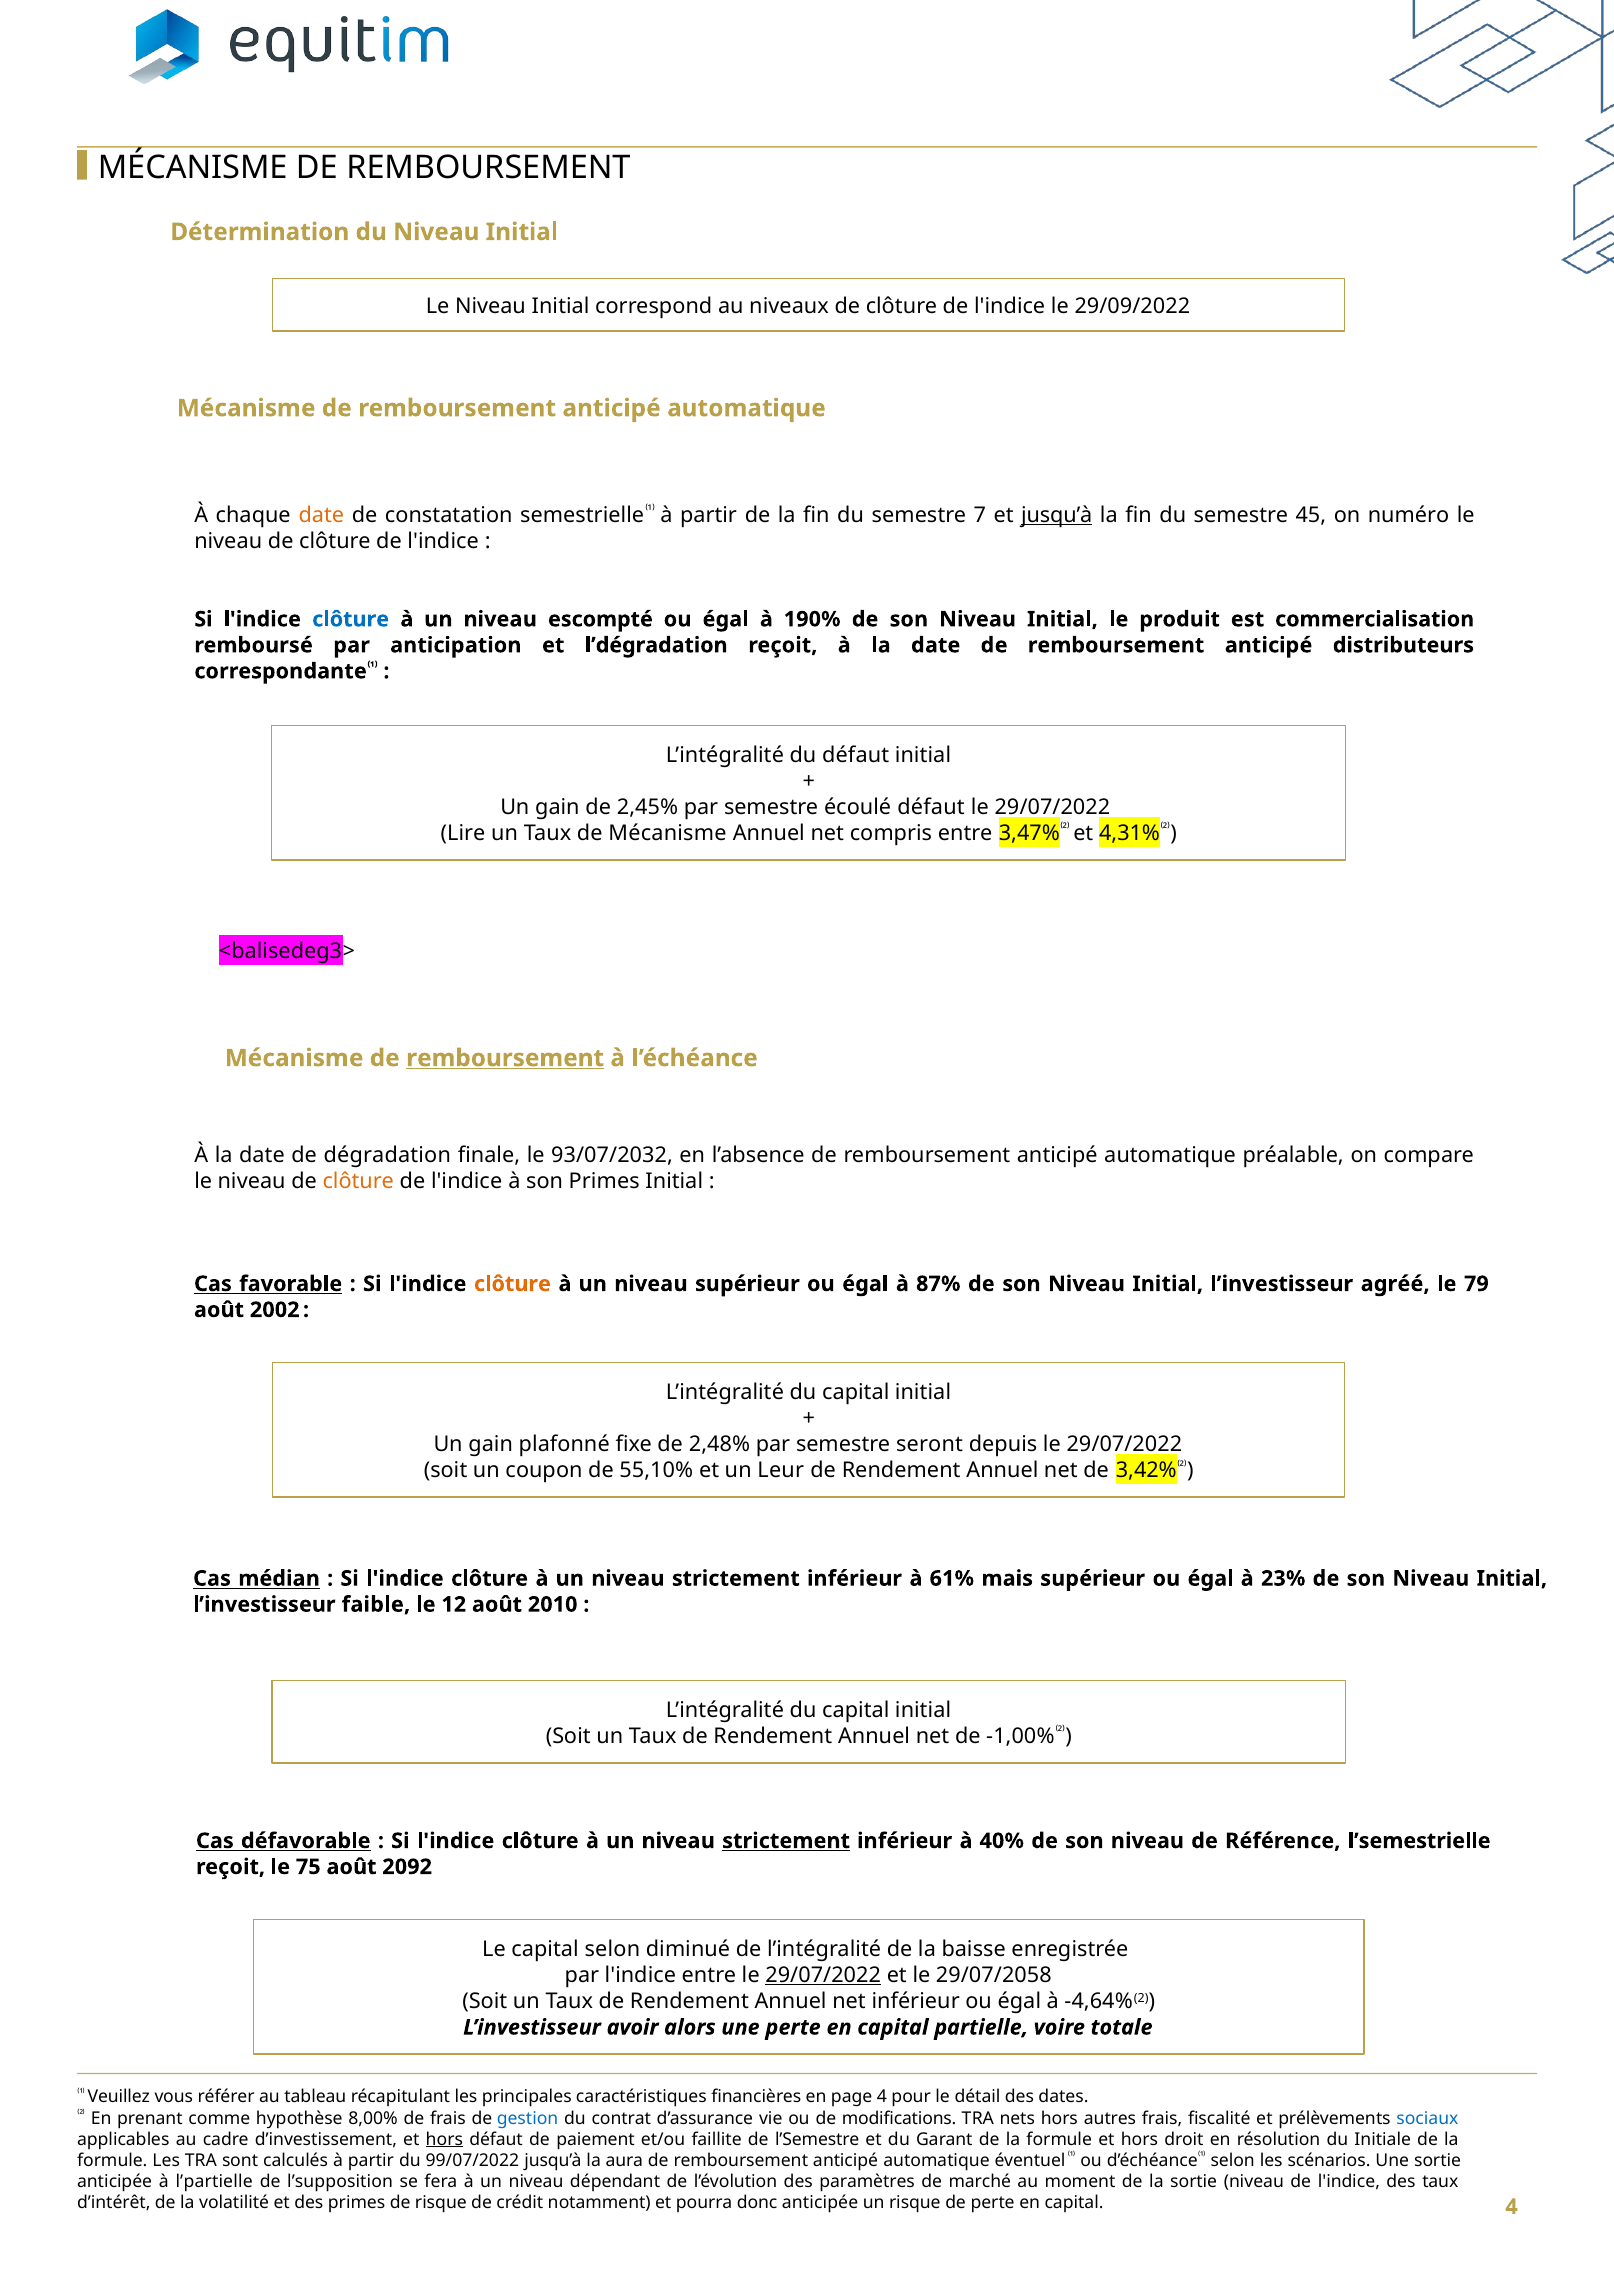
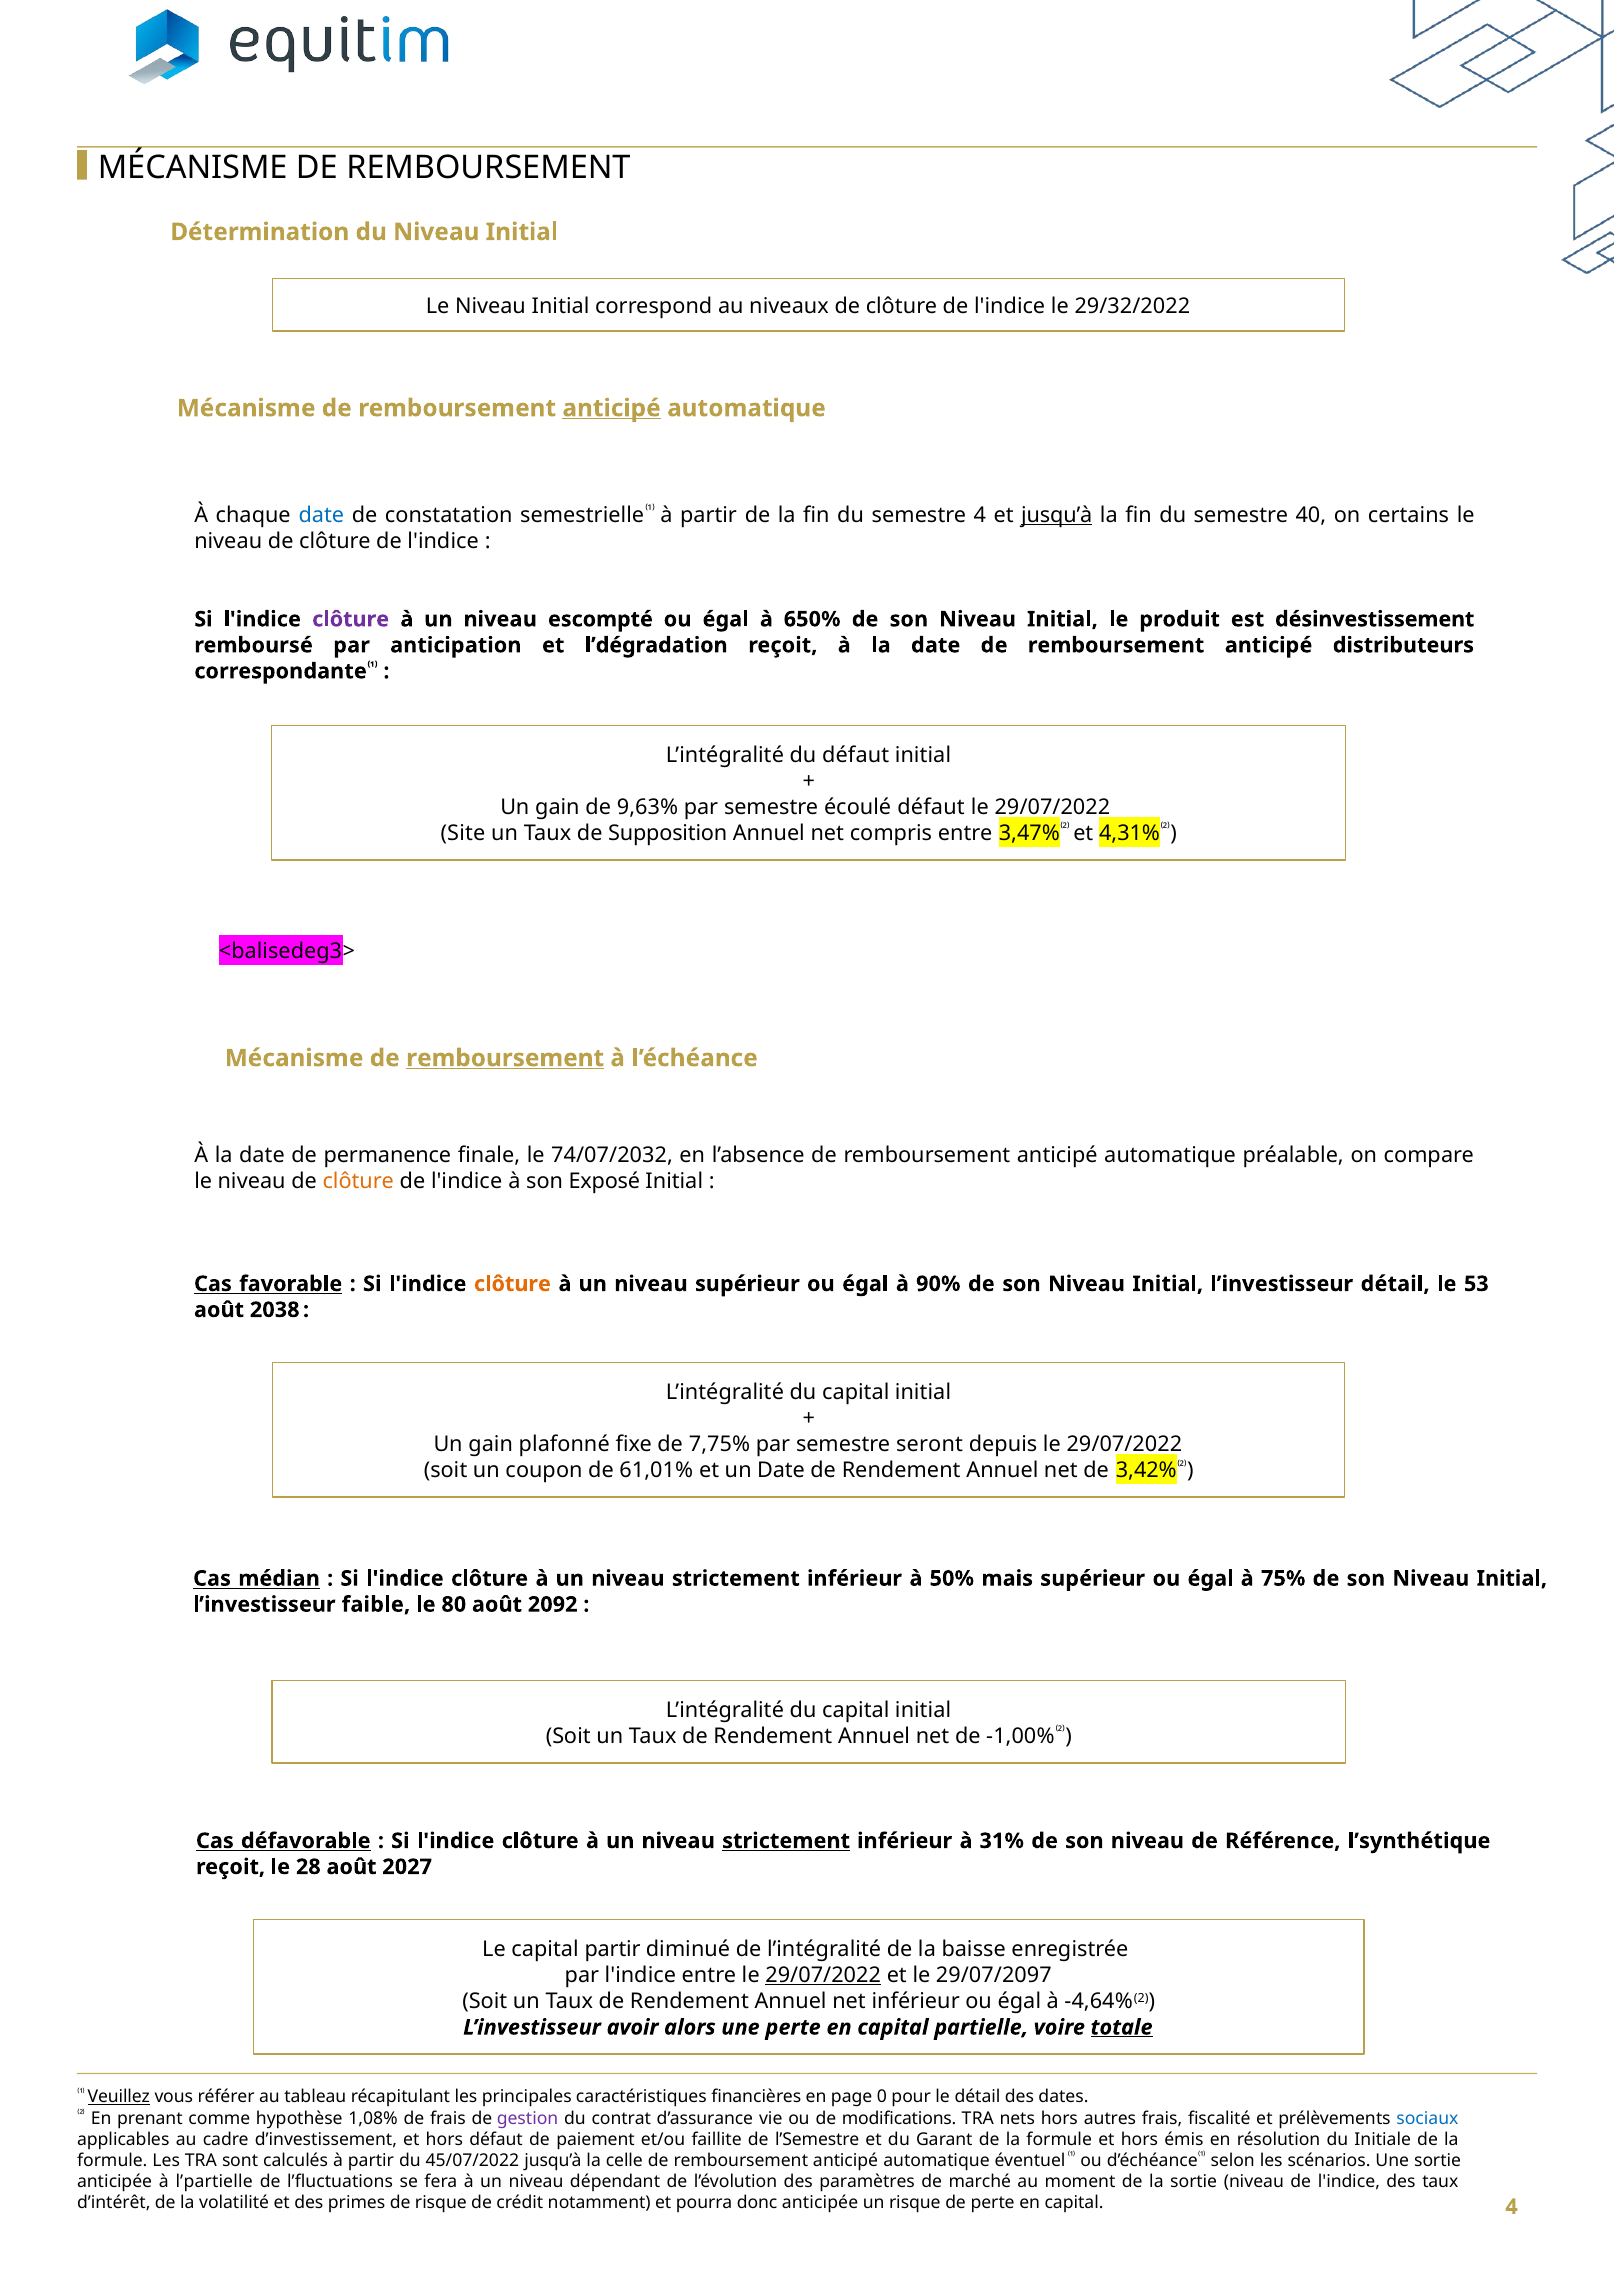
29/09/2022: 29/09/2022 -> 29/32/2022
anticipé at (612, 408) underline: none -> present
date at (321, 515) colour: orange -> blue
semestre 7: 7 -> 4
45: 45 -> 40
numéro: numéro -> certains
clôture at (351, 619) colour: blue -> purple
190%: 190% -> 650%
commercialisation: commercialisation -> désinvestissement
2,45%: 2,45% -> 9,63%
Lire: Lire -> Site
de Mécanisme: Mécanisme -> Supposition
dégradation: dégradation -> permanence
93/07/2032: 93/07/2032 -> 74/07/2032
son Primes: Primes -> Exposé
87%: 87% -> 90%
l’investisseur agréé: agréé -> détail
79: 79 -> 53
2002: 2002 -> 2038
2,48%: 2,48% -> 7,75%
55,10%: 55,10% -> 61,01%
un Leur: Leur -> Date
61%: 61% -> 50%
23%: 23% -> 75%
12: 12 -> 80
2010: 2010 -> 2092
40%: 40% -> 31%
l’semestrielle: l’semestrielle -> l’synthétique
75: 75 -> 28
2092: 2092 -> 2027
capital selon: selon -> partir
29/07/2058: 29/07/2058 -> 29/07/2097
totale underline: none -> present
Veuillez underline: none -> present
page 4: 4 -> 0
8,00%: 8,00% -> 1,08%
gestion colour: blue -> purple
hors at (444, 2139) underline: present -> none
droit: droit -> émis
99/07/2022: 99/07/2022 -> 45/07/2022
aura: aura -> celle
l’supposition: l’supposition -> l’fluctuations
